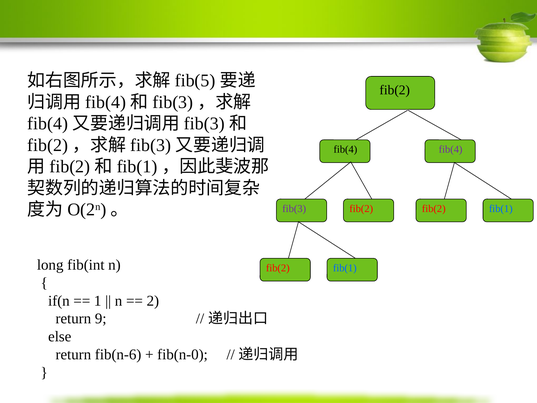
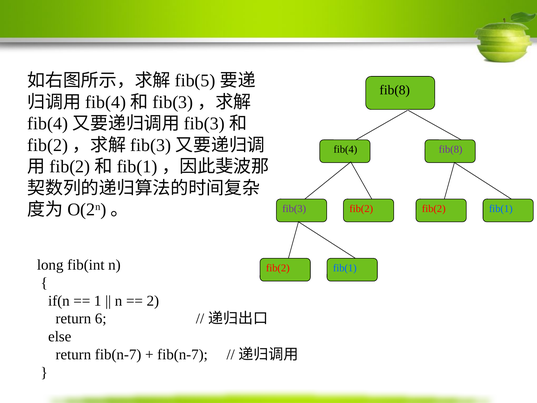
fib(2 at (395, 90): fib(2 -> fib(8
fib(4 fib(4: fib(4 -> fib(8
9: 9 -> 6
return fib(n-6: fib(n-6 -> fib(n-7
fib(n-0 at (183, 354): fib(n-0 -> fib(n-7
